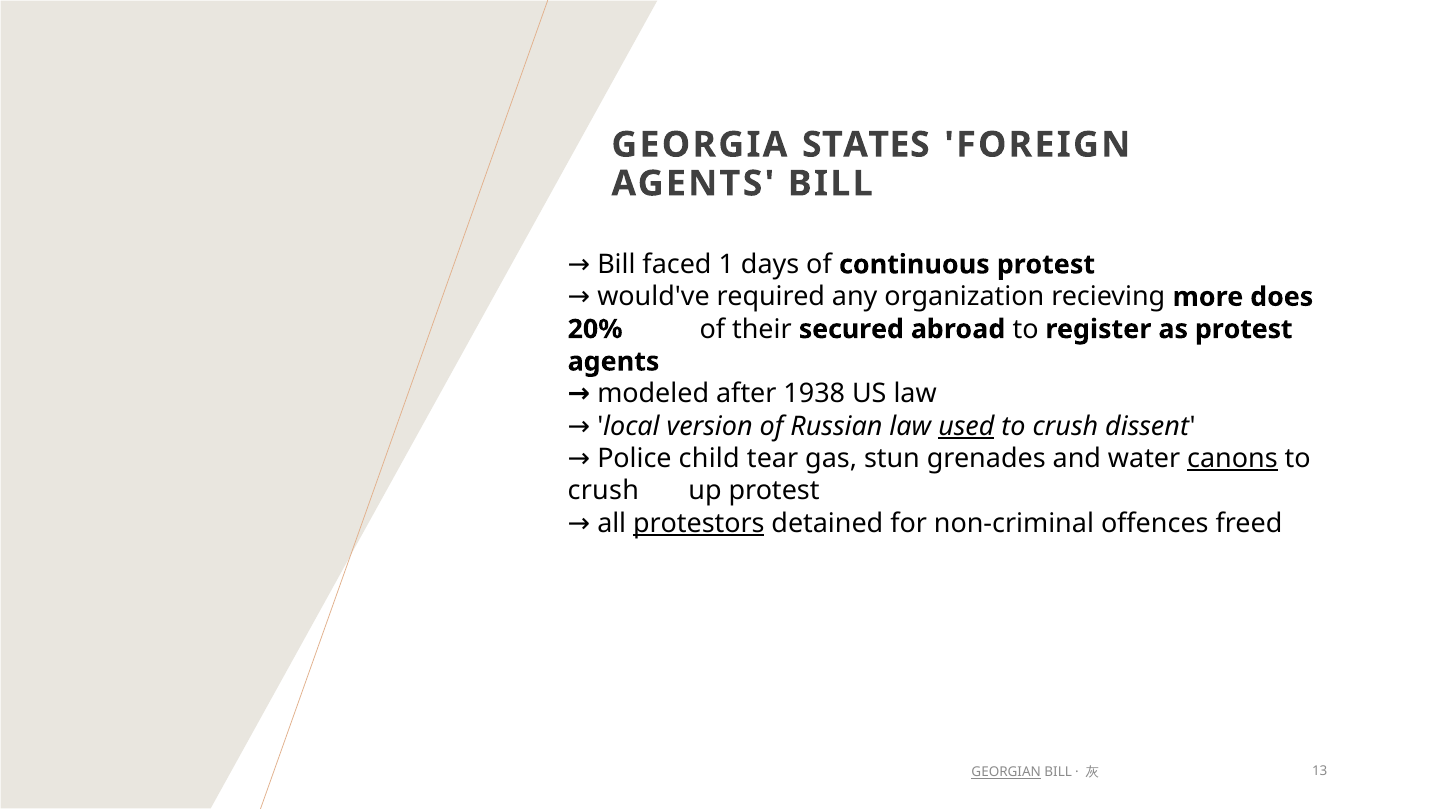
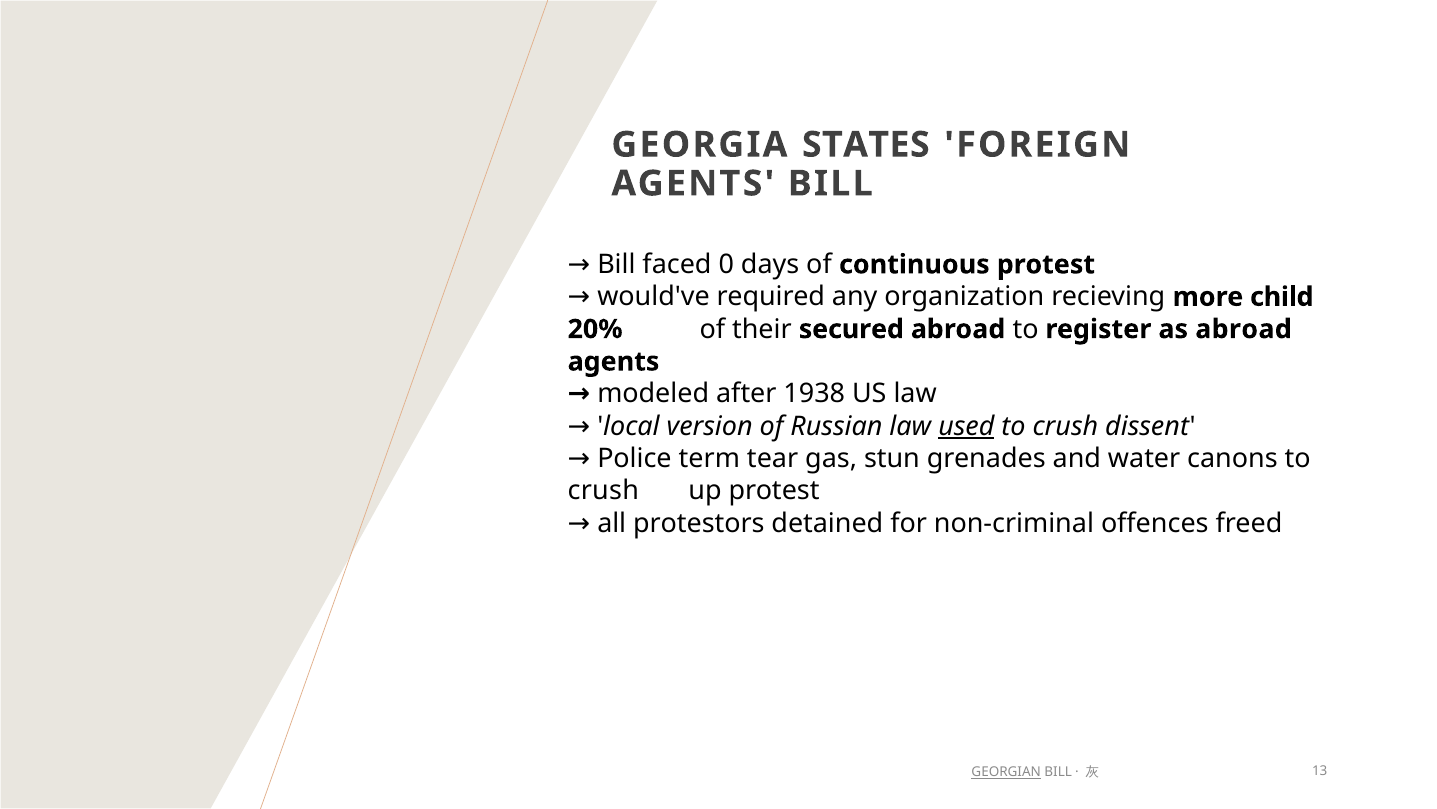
1: 1 -> 0
does: does -> child
as protest: protest -> abroad
child: child -> term
canons underline: present -> none
protestors underline: present -> none
